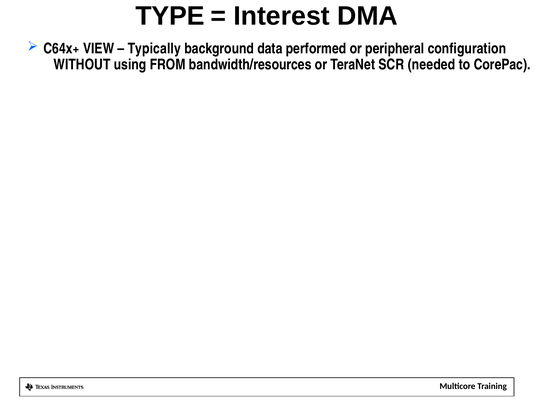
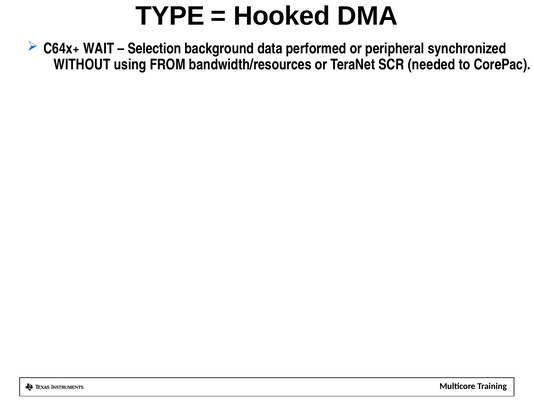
Interest: Interest -> Hooked
C64x+ VIEW: VIEW -> WAIT
Typically at (154, 49): Typically -> Selection
or peripheral configuration: configuration -> synchronized
